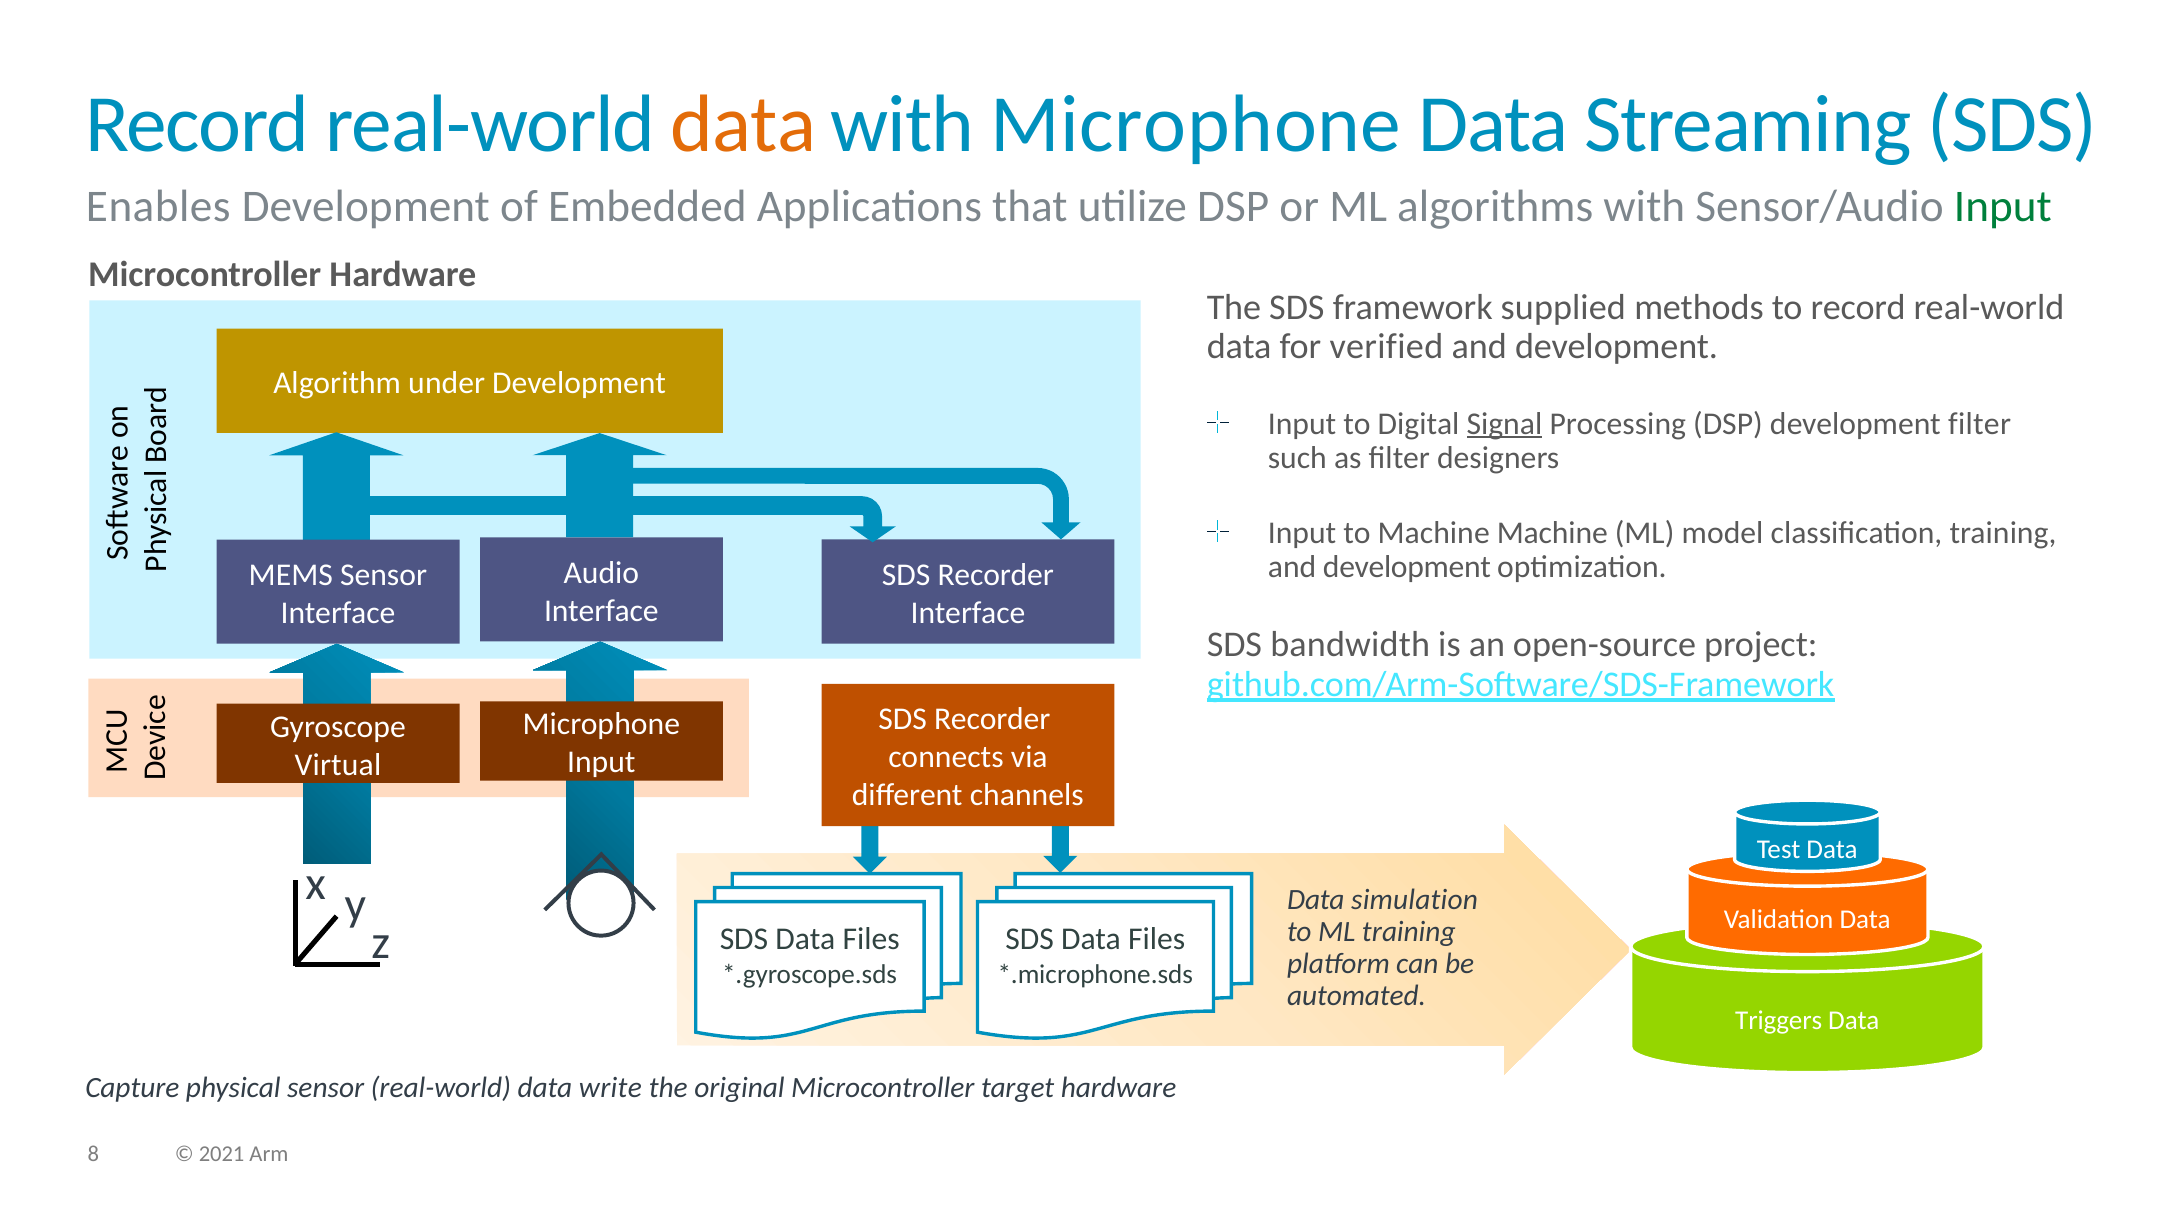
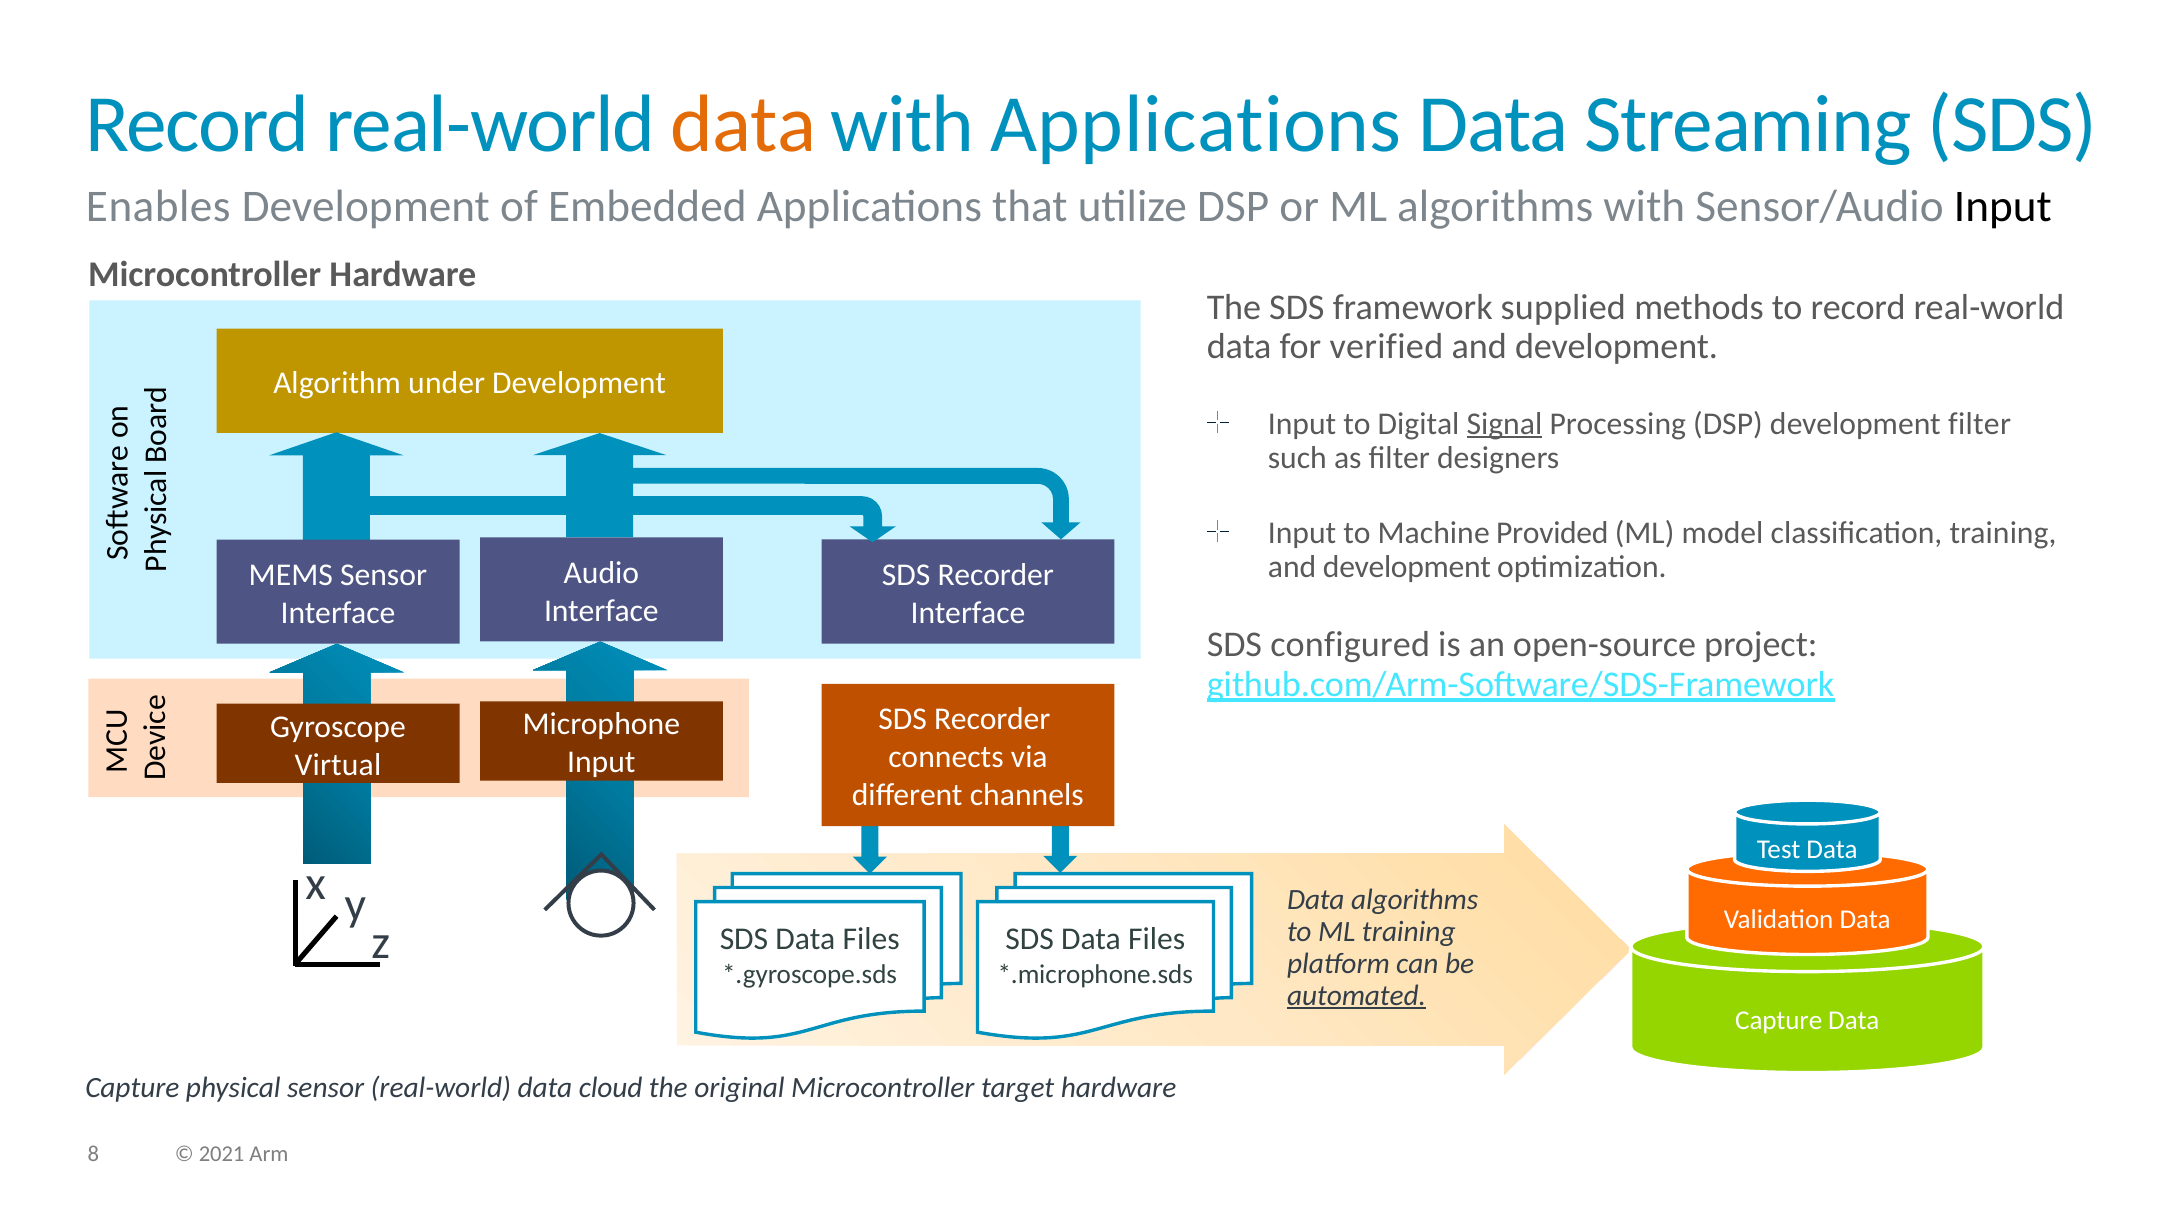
with Microphone: Microphone -> Applications
Input at (2003, 207) colour: green -> black
Machine Machine: Machine -> Provided
bandwidth: bandwidth -> configured
Data simulation: simulation -> algorithms
automated underline: none -> present
Triggers at (1779, 1021): Triggers -> Capture
write: write -> cloud
